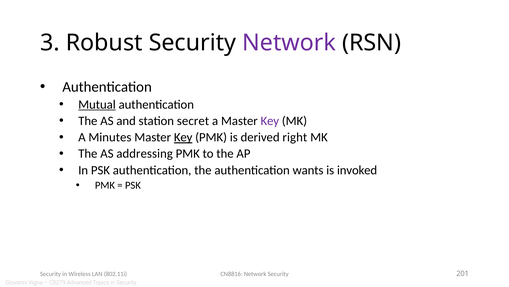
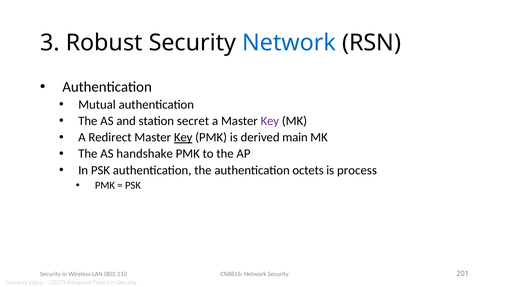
Network at (289, 43) colour: purple -> blue
Mutual underline: present -> none
Minutes: Minutes -> Redirect
right: right -> main
addressing: addressing -> handshake
wants: wants -> octets
invoked: invoked -> process
